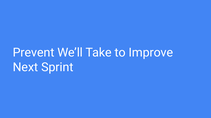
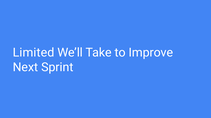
Prevent: Prevent -> Limited
